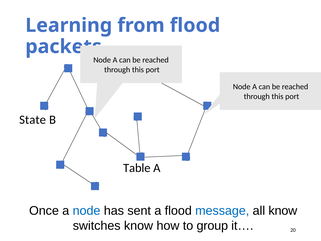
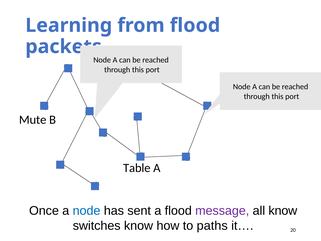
State: State -> Mute
message colour: blue -> purple
group: group -> paths
